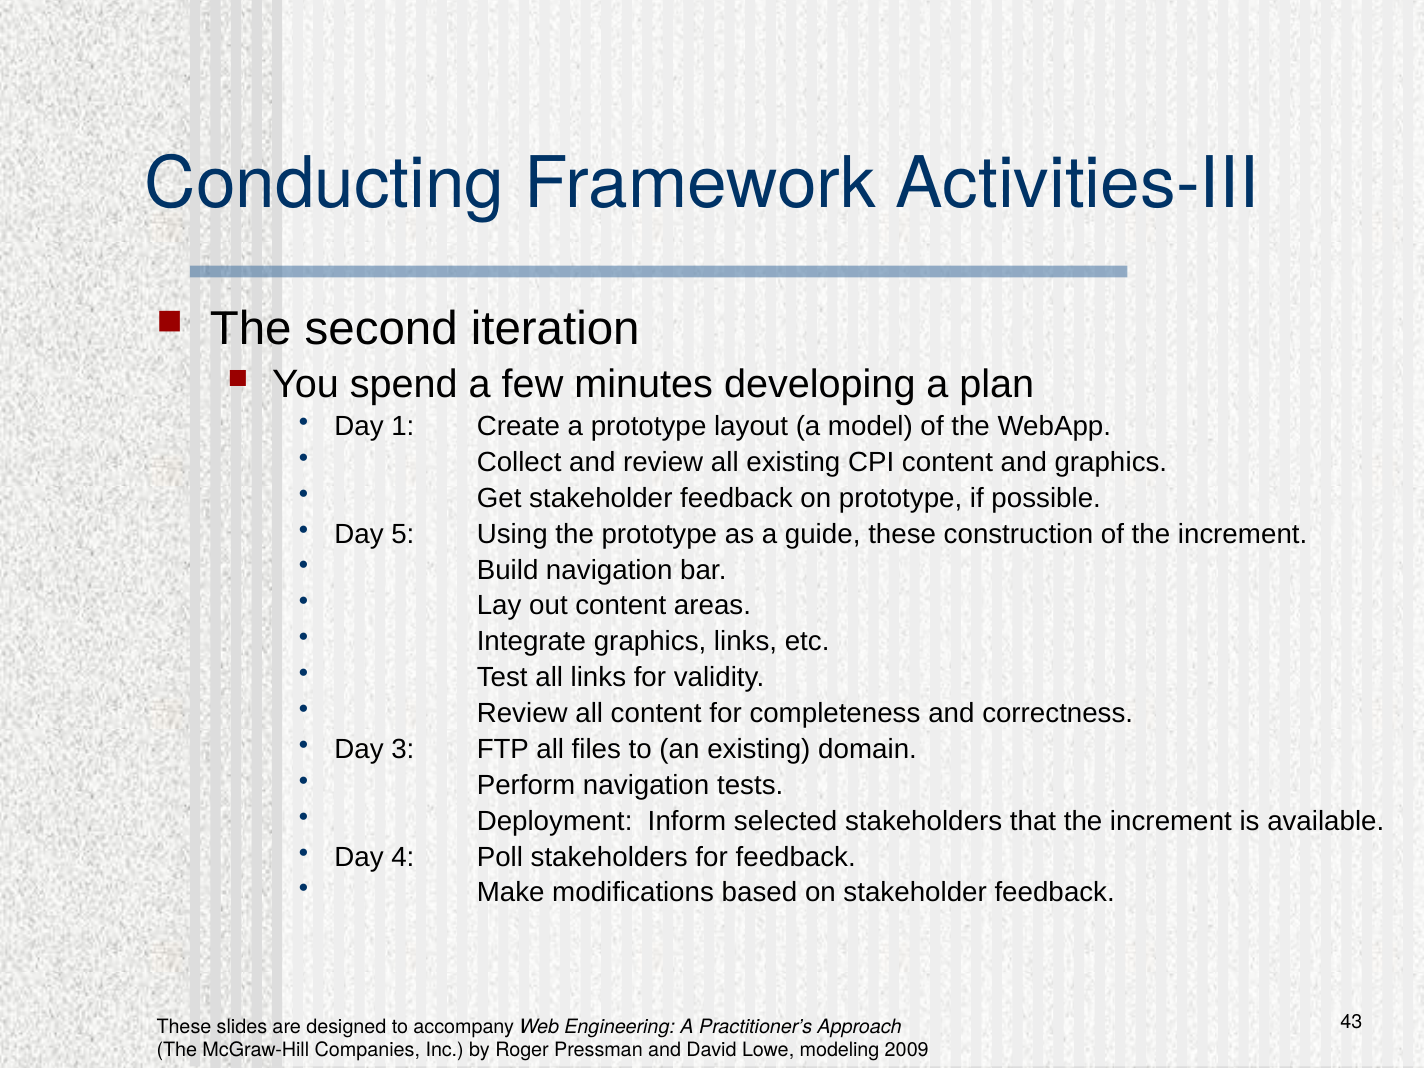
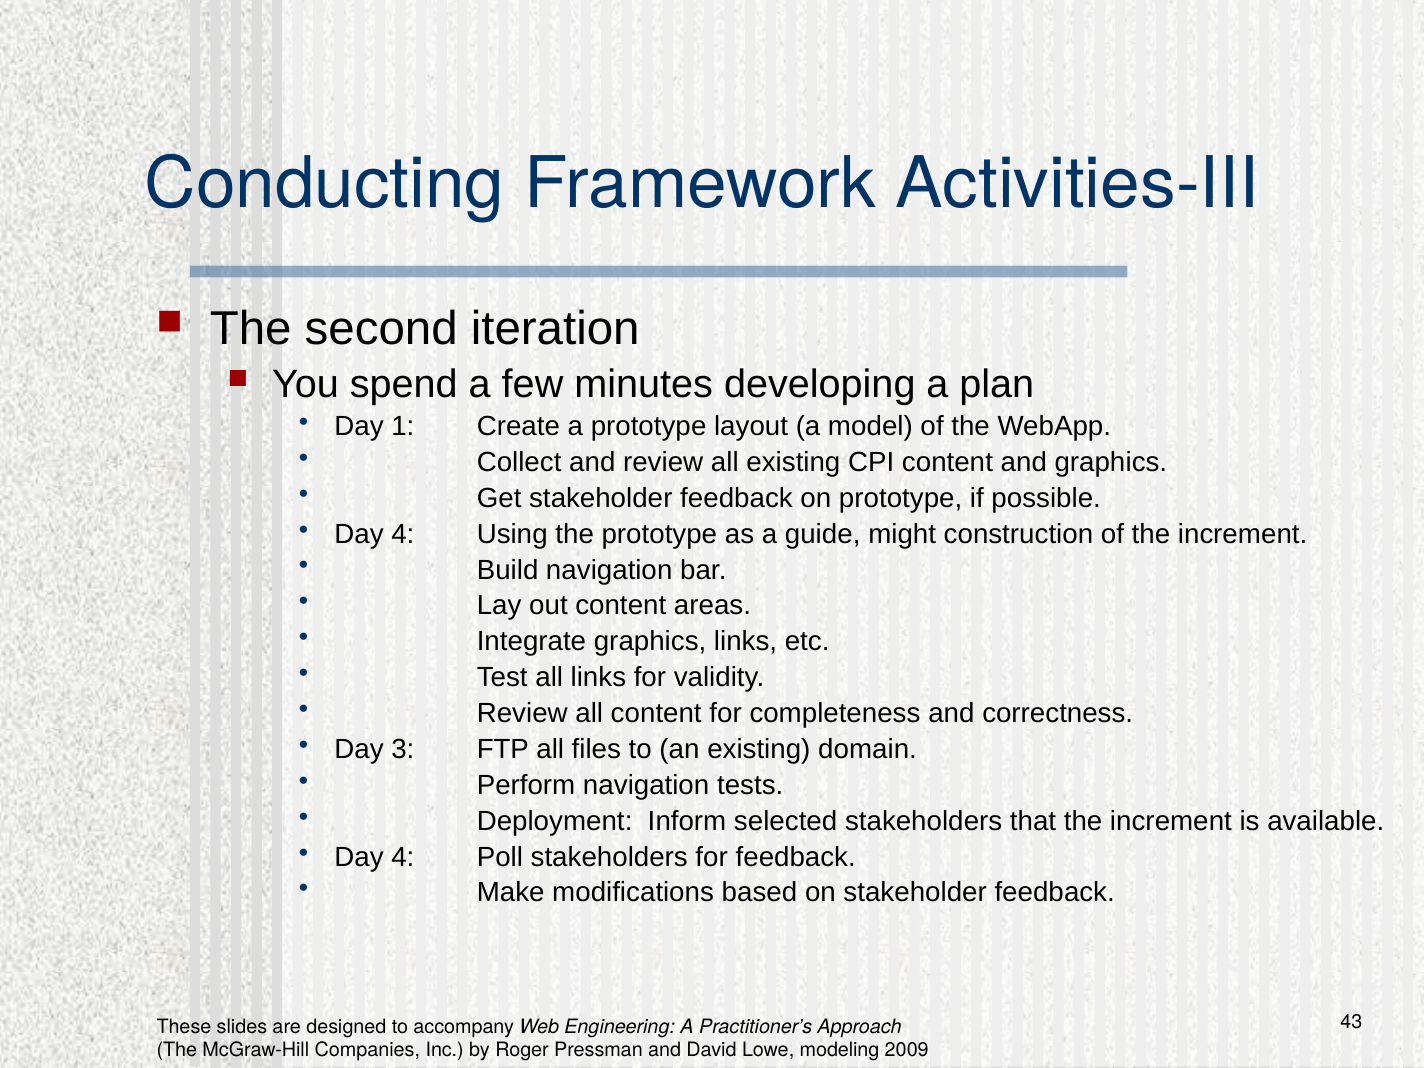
5 at (403, 534): 5 -> 4
guide these: these -> might
